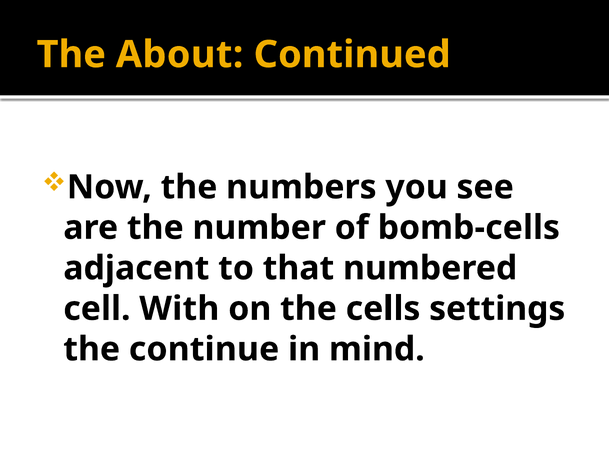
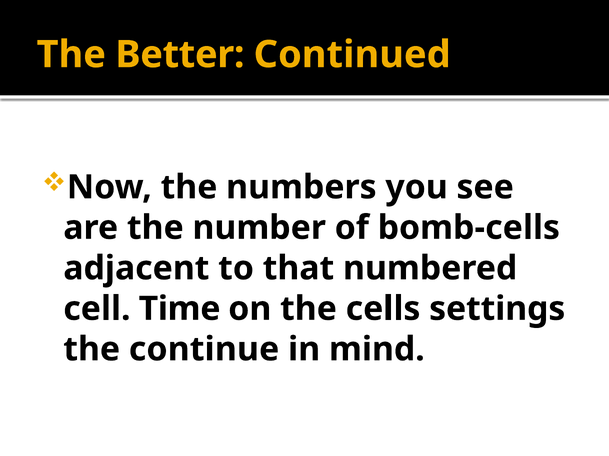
About: About -> Better
With: With -> Time
